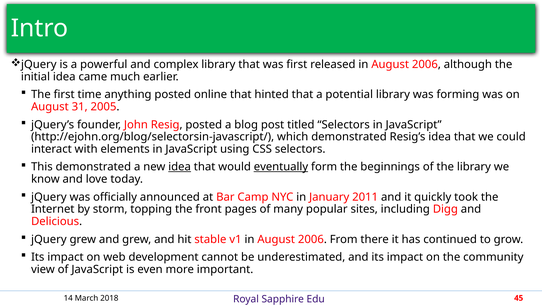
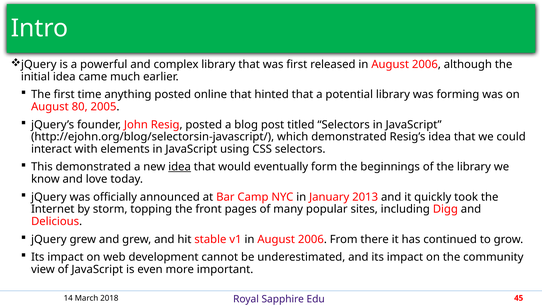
31: 31 -> 80
eventually underline: present -> none
2011: 2011 -> 2013
